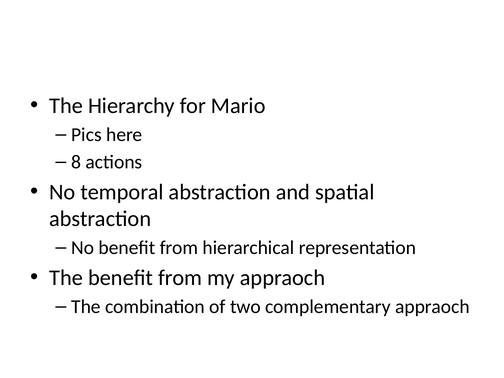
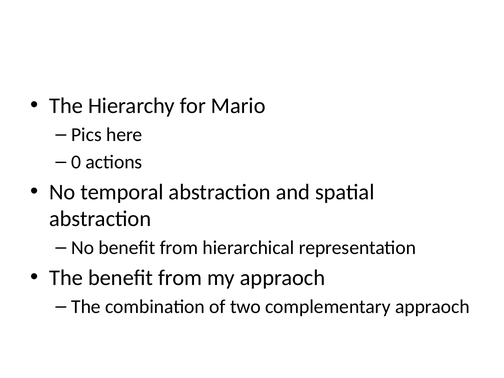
8: 8 -> 0
